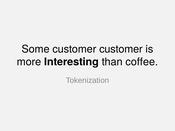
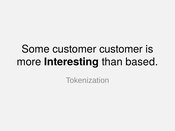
coffee: coffee -> based
